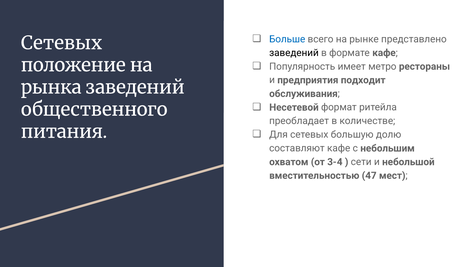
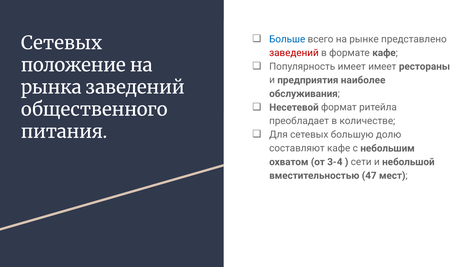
заведений at (294, 53) colour: black -> red
имеет метро: метро -> имеет
подходит: подходит -> наиболее
